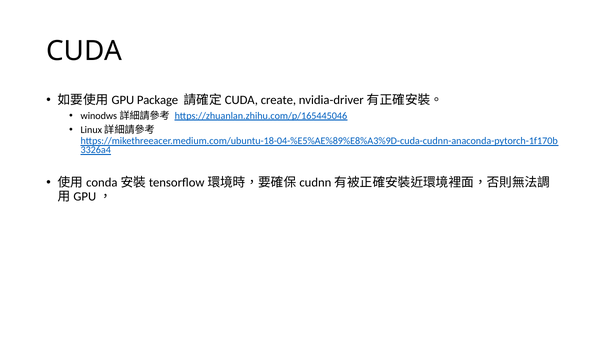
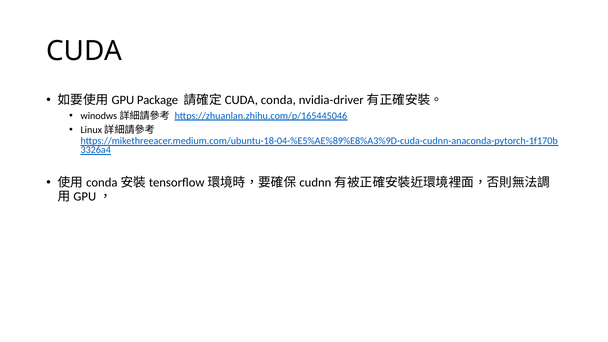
create: create -> conda
